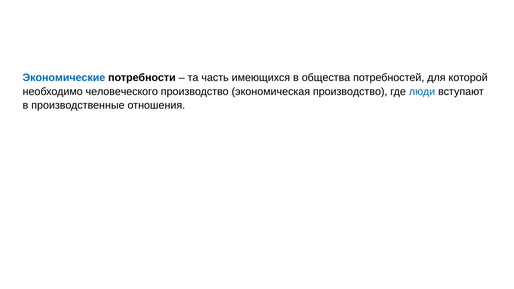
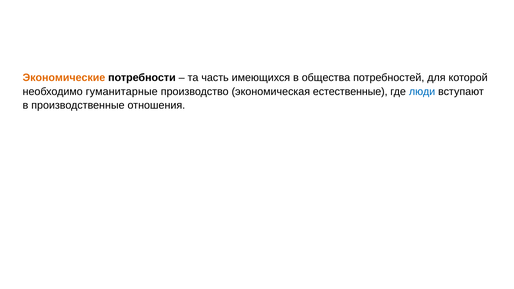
Экономические colour: blue -> orange
человеческого: человеческого -> гуманитарные
экономическая производство: производство -> естественные
